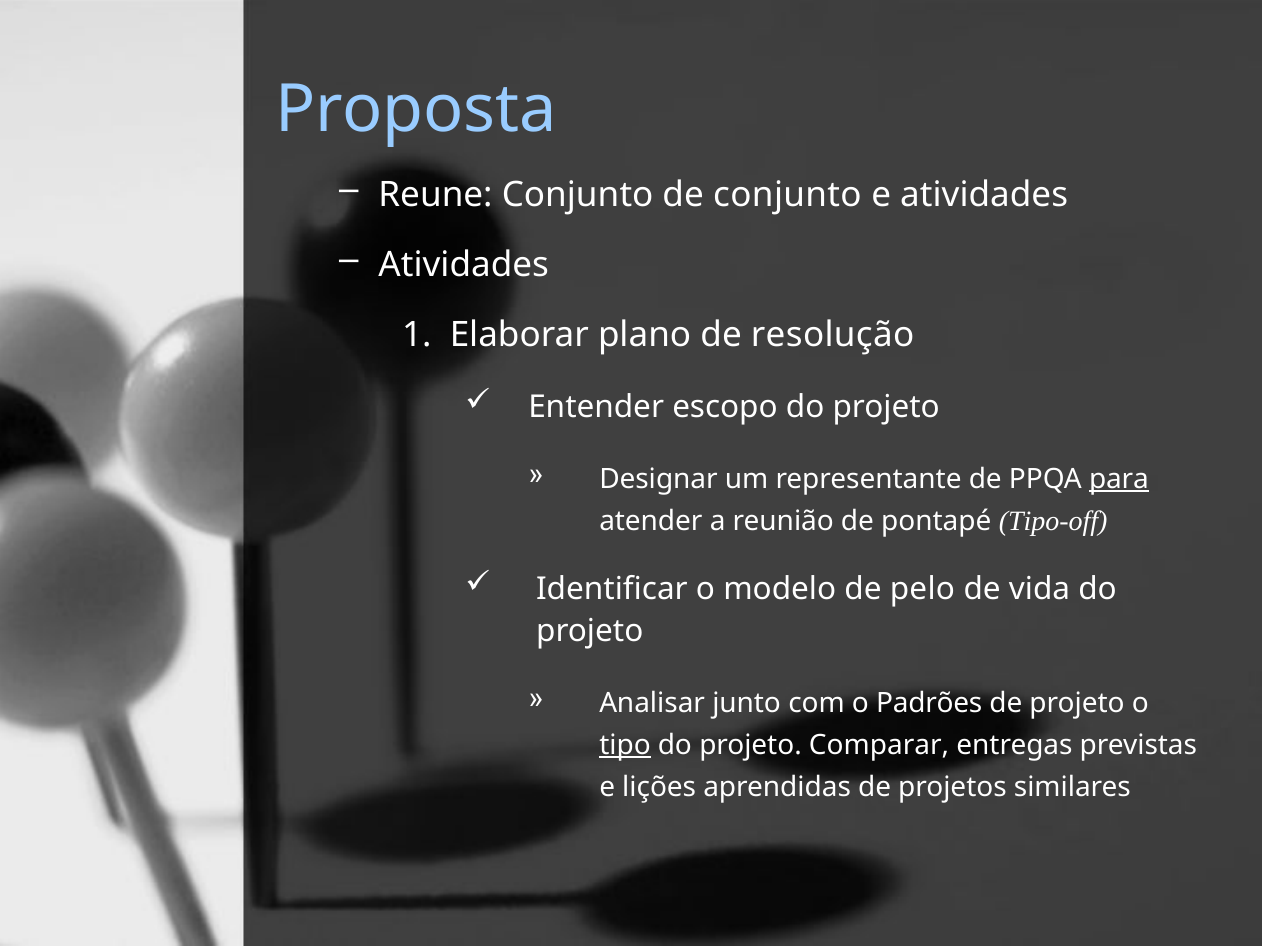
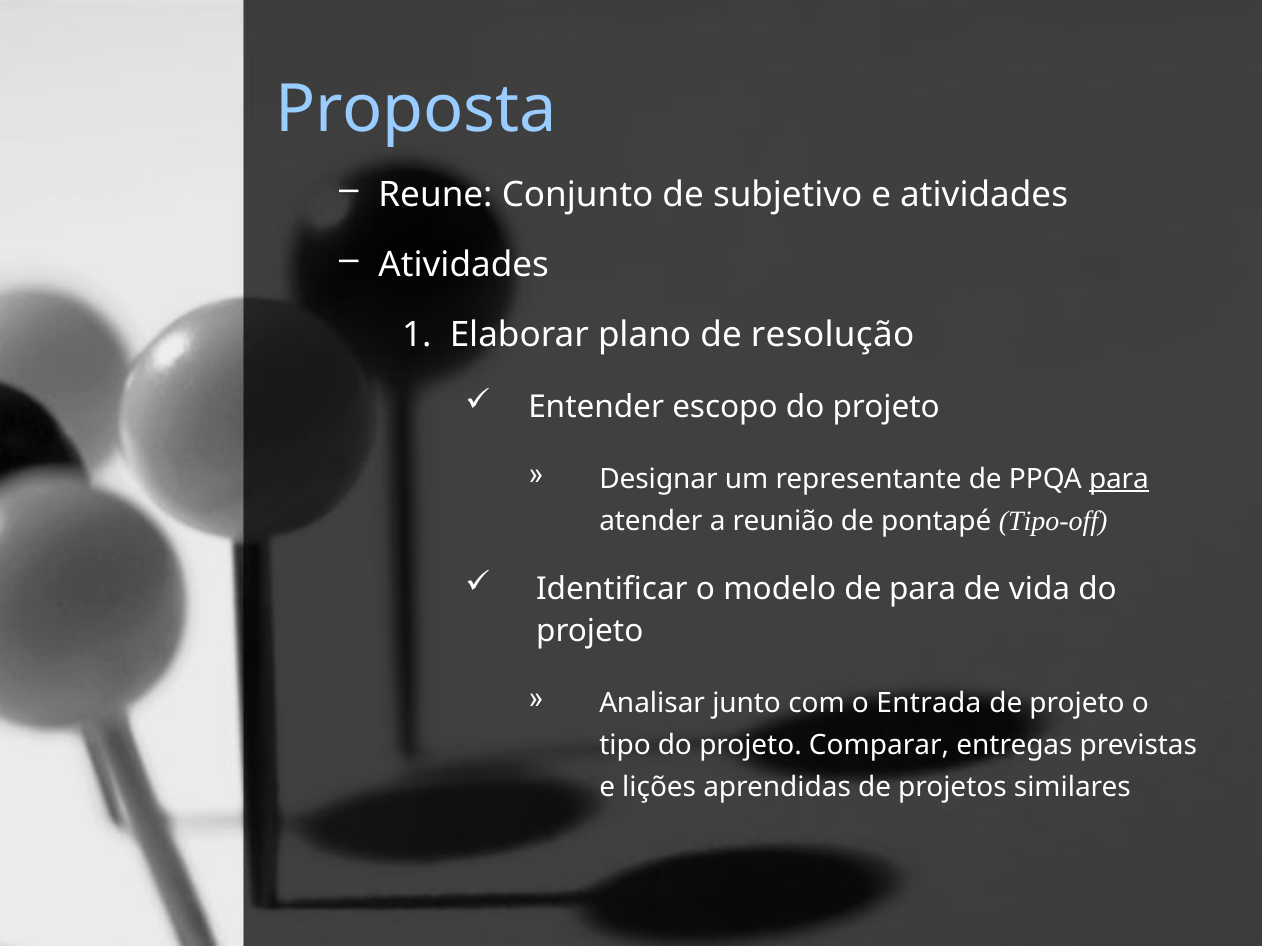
de conjunto: conjunto -> subjetivo
de pelo: pelo -> para
Padrões: Padrões -> Entrada
tipo underline: present -> none
